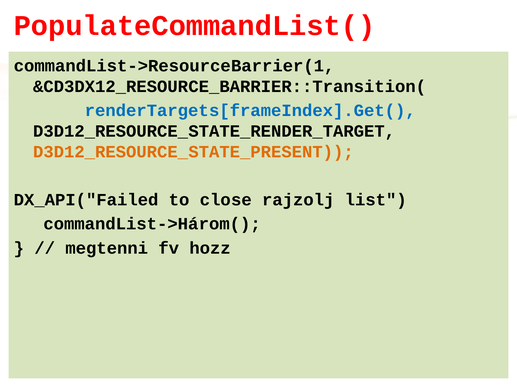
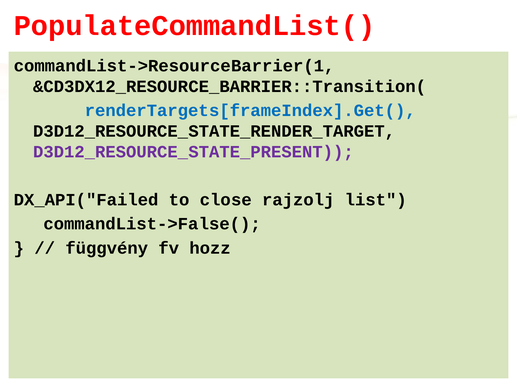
D3D12_RESOURCE_STATE_PRESENT colour: orange -> purple
commandList->Három(: commandList->Három( -> commandList->False(
megtenni: megtenni -> függvény
